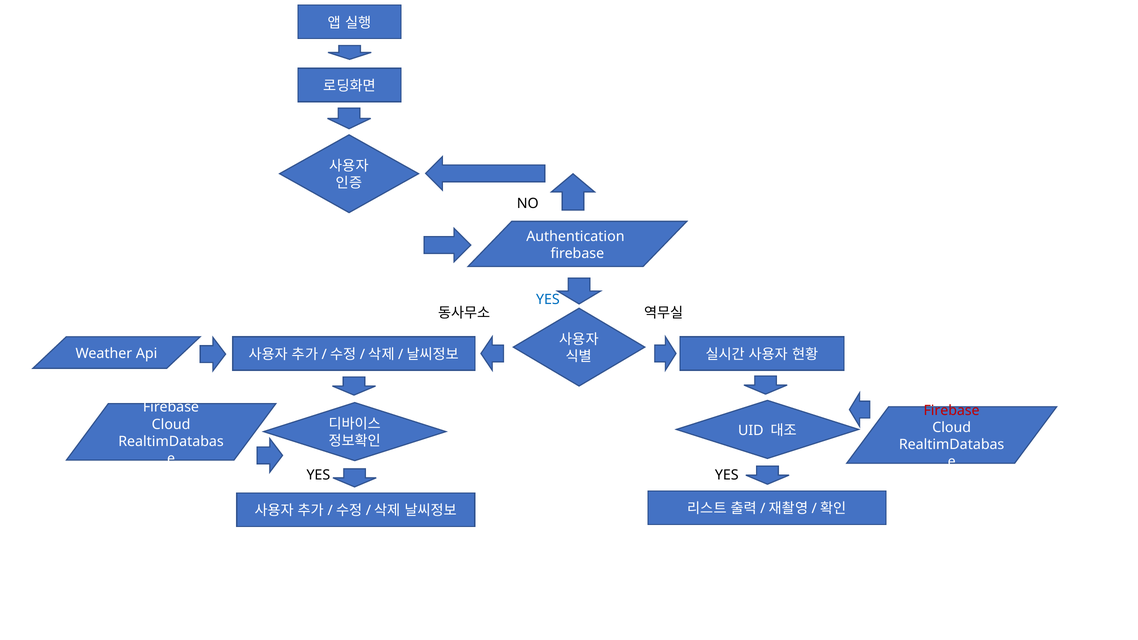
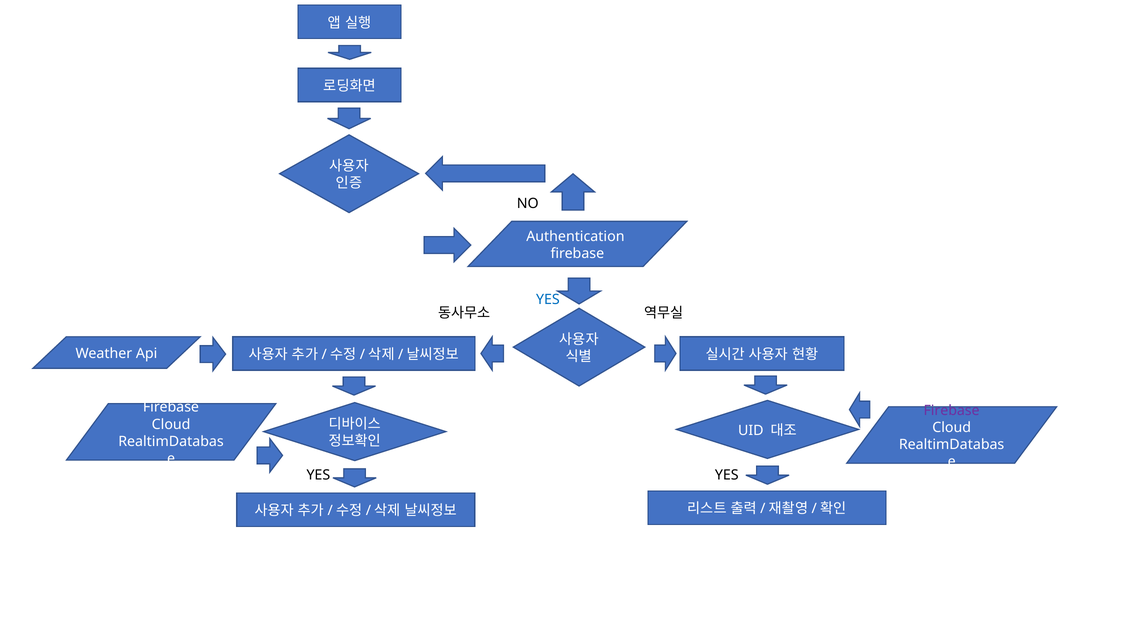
Firebase at (952, 410) colour: red -> purple
